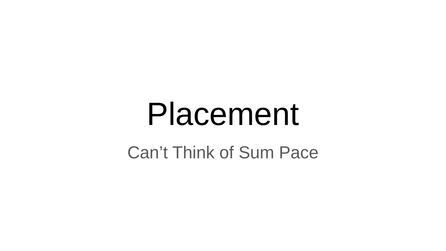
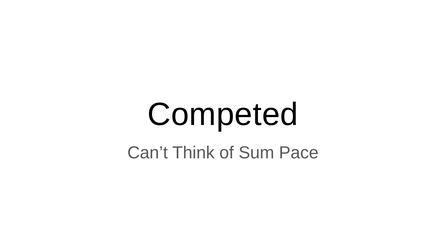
Placement: Placement -> Competed
